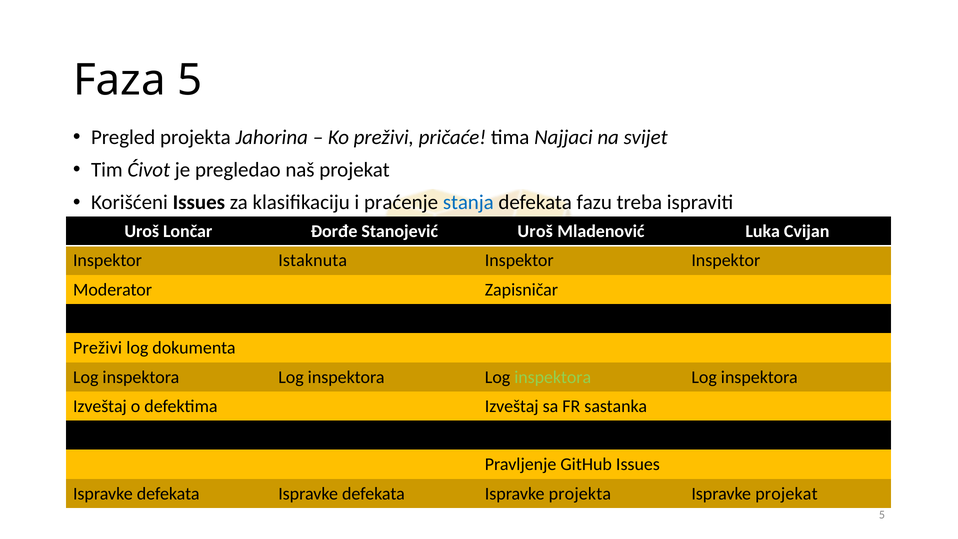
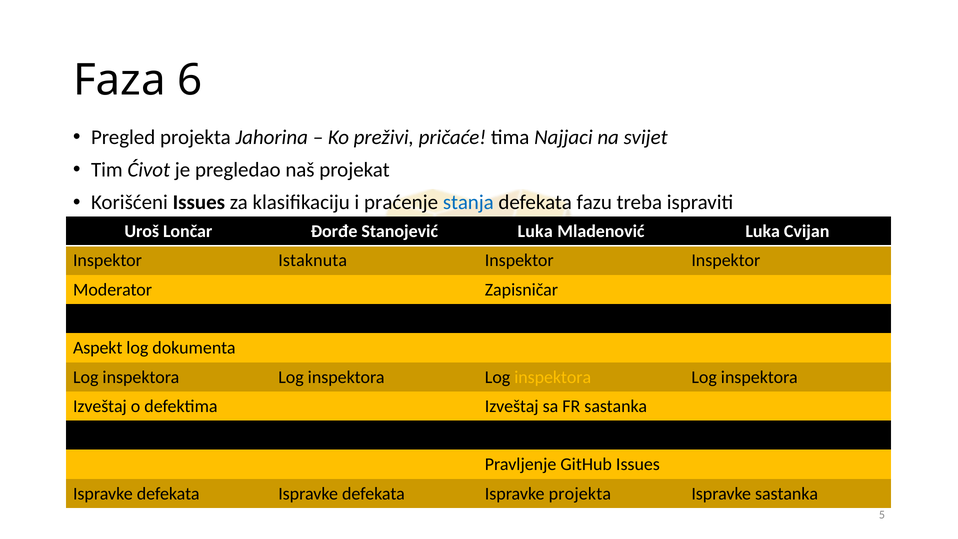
Faza 5: 5 -> 6
Stanojević Uroš: Uroš -> Luka
Preživi at (98, 348): Preživi -> Aspekt
inspektora at (553, 377) colour: light green -> yellow
Ispravke projekat: projekat -> sastanka
